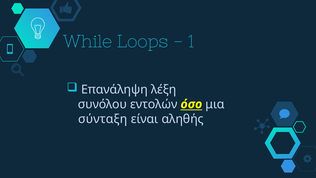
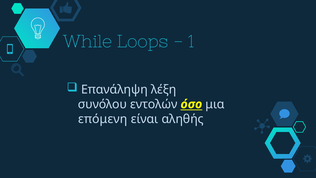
σύνταξη: σύνταξη -> επόμενη
